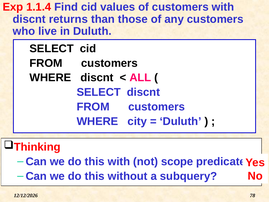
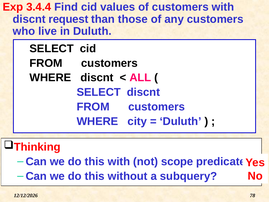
1.1.4: 1.1.4 -> 3.4.4
returns: returns -> request
